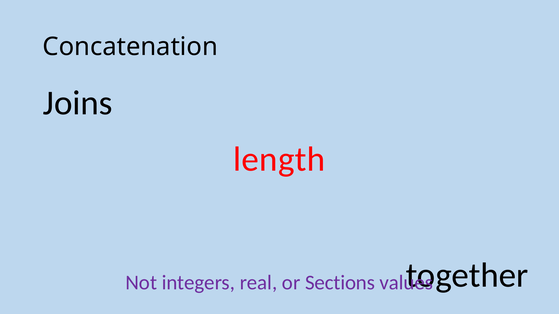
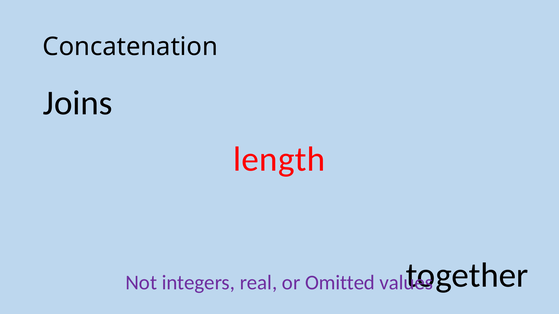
Sections: Sections -> Omitted
